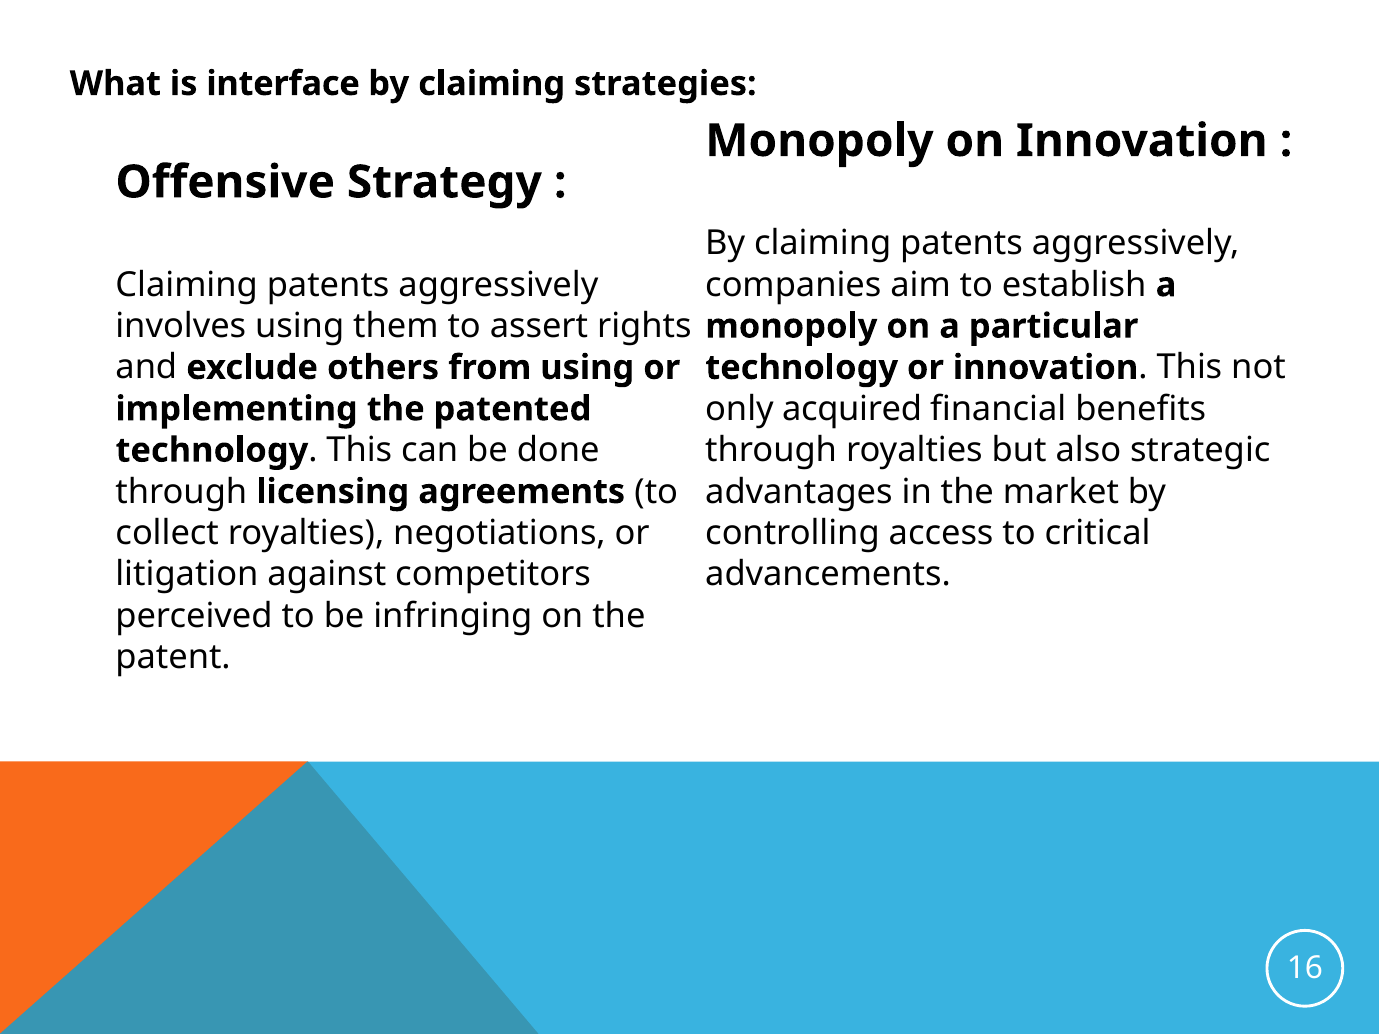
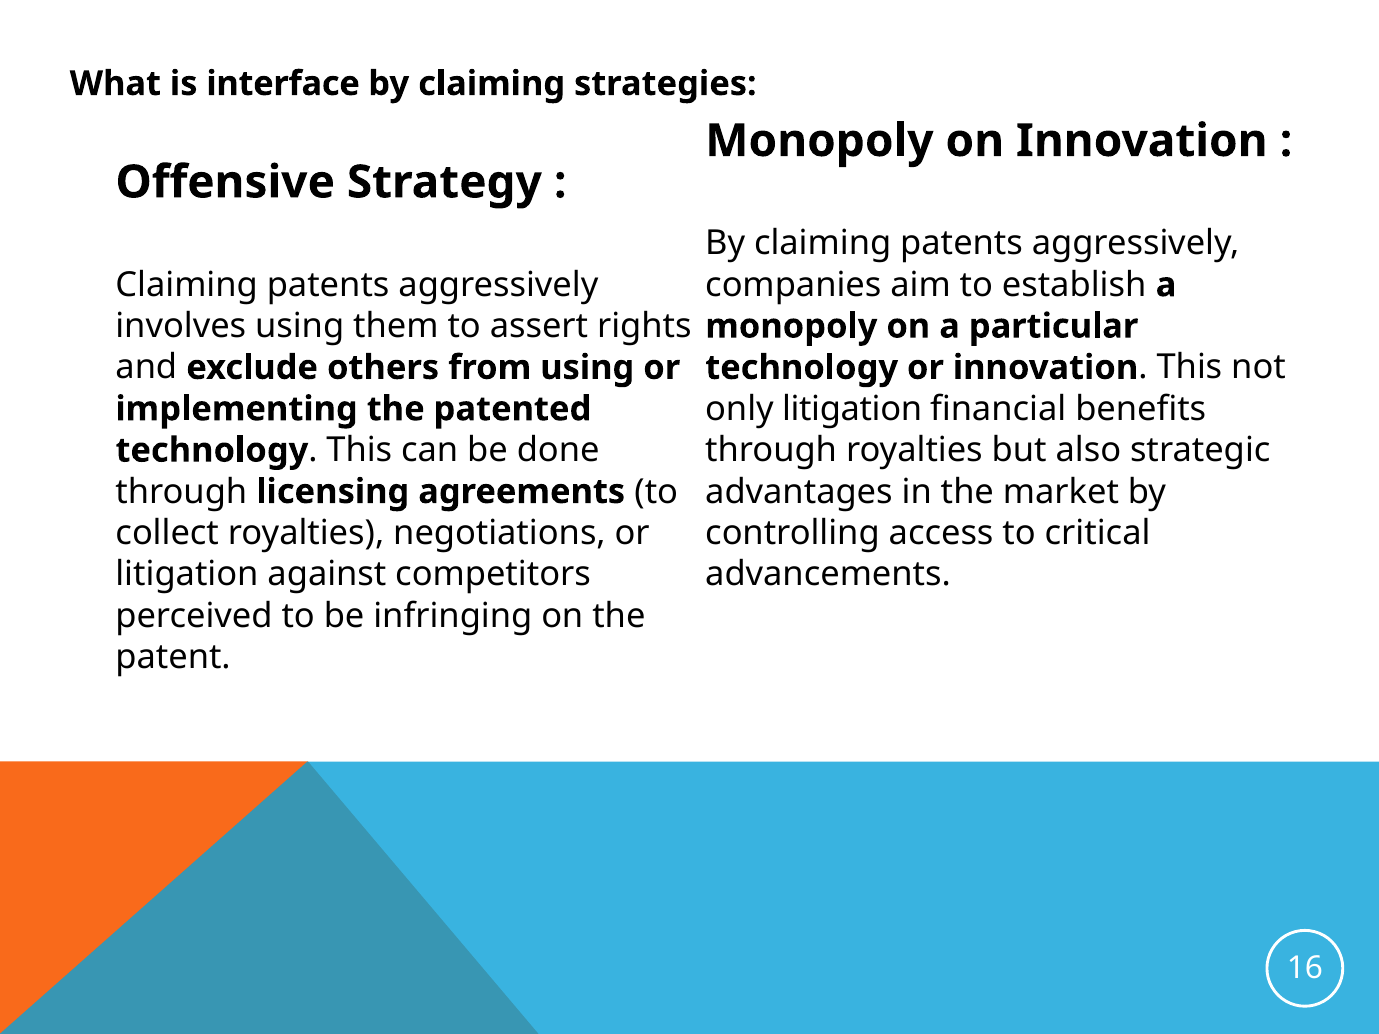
only acquired: acquired -> litigation
